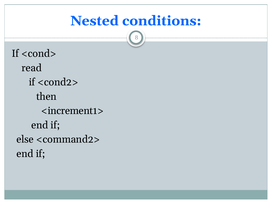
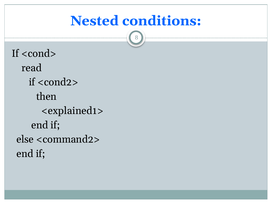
<increment1>: <increment1> -> <explained1>
